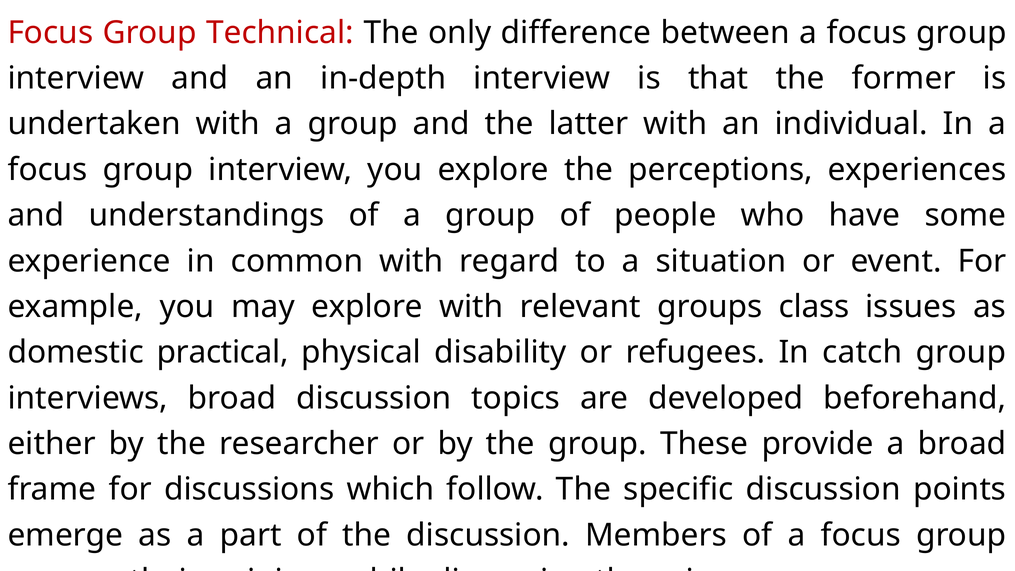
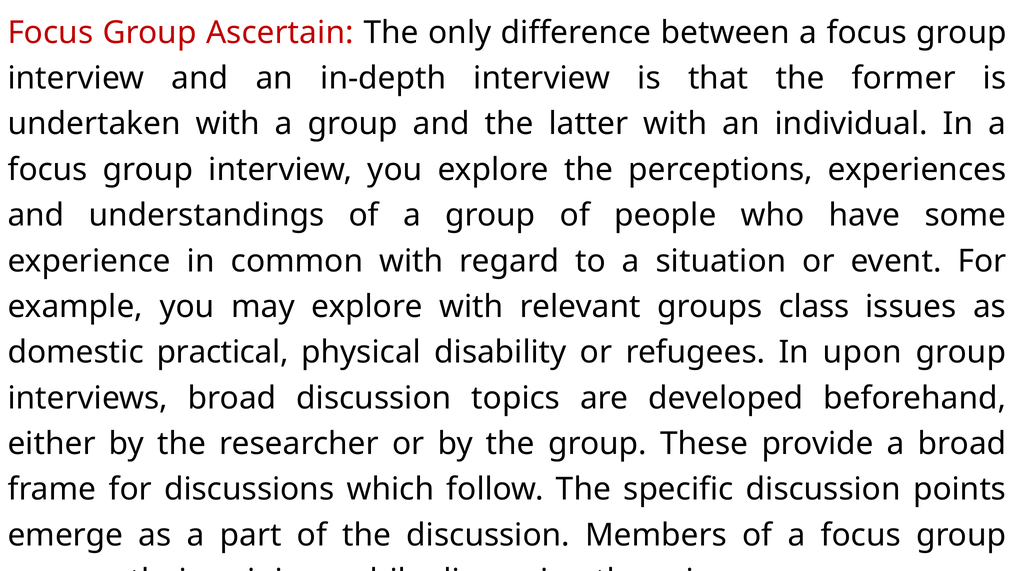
Technical: Technical -> Ascertain
catch: catch -> upon
